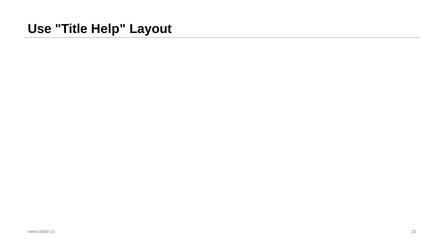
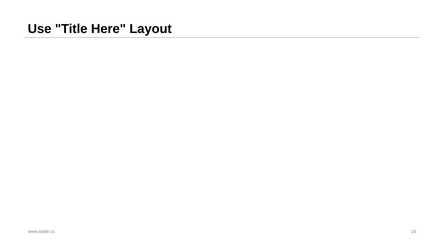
Help: Help -> Here
